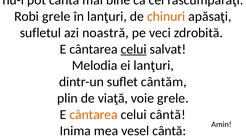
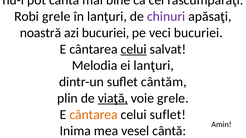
chinuri colour: orange -> purple
sufletul: sufletul -> noastră
azi noastră: noastră -> bucuriei
veci zdrobită: zdrobită -> bucuriei
viaţă underline: none -> present
celui cântă: cântă -> suflet
